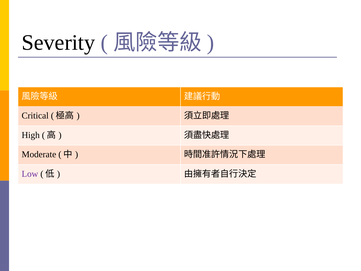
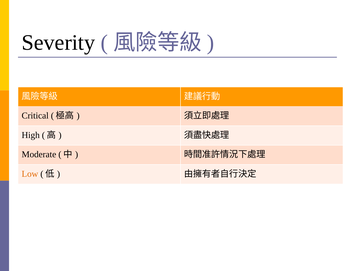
Low colour: purple -> orange
